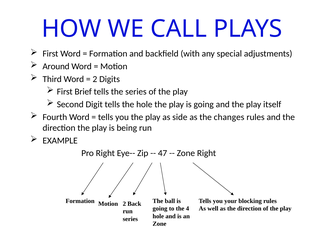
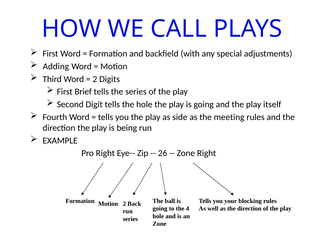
Around: Around -> Adding
changes: changes -> meeting
47: 47 -> 26
